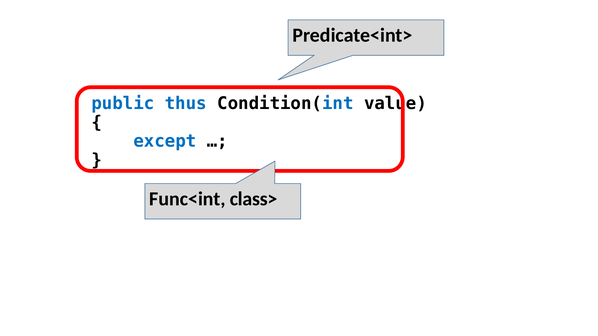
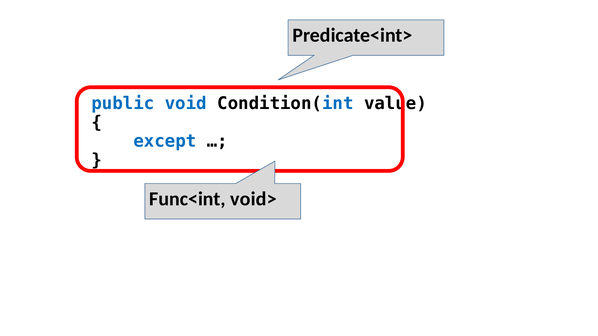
thus: thus -> void
class>: class> -> void>
